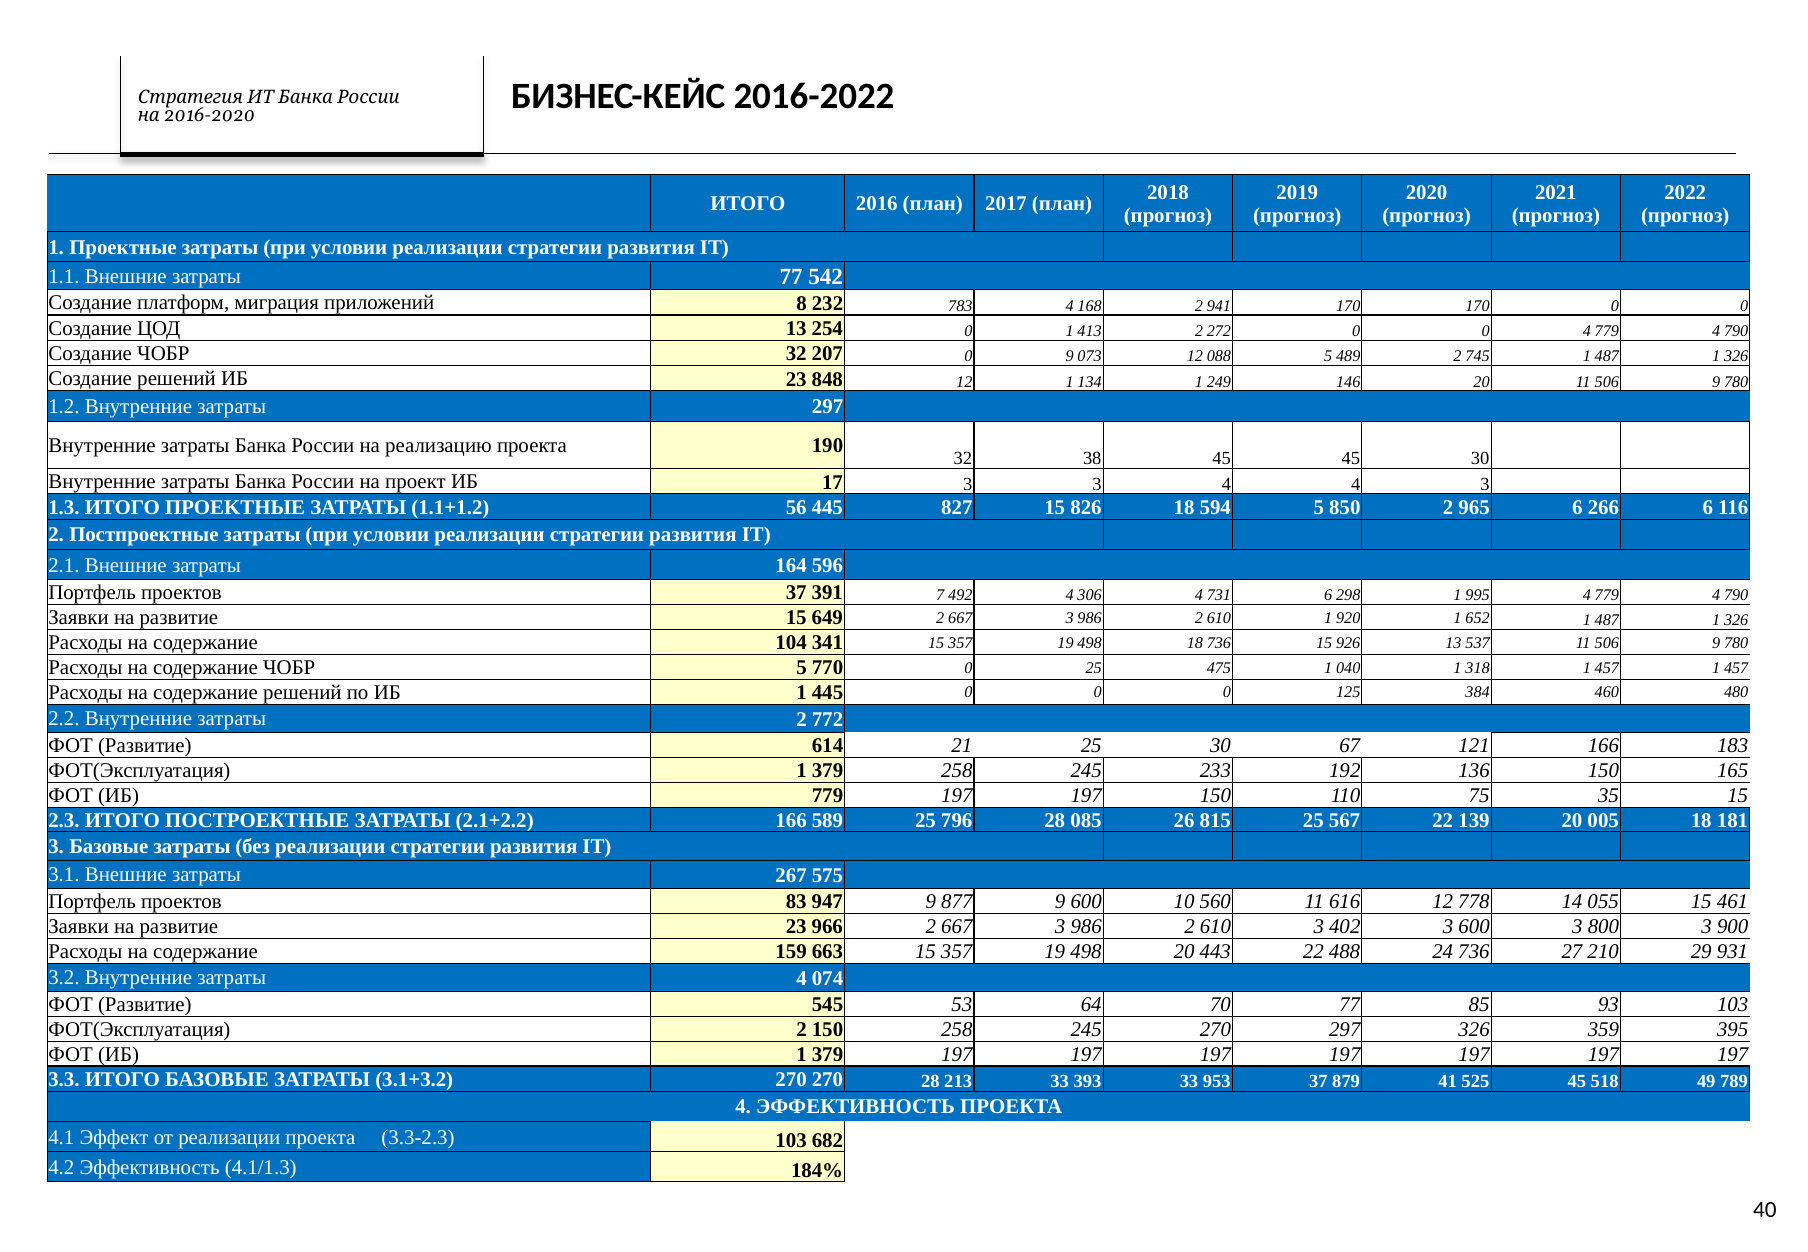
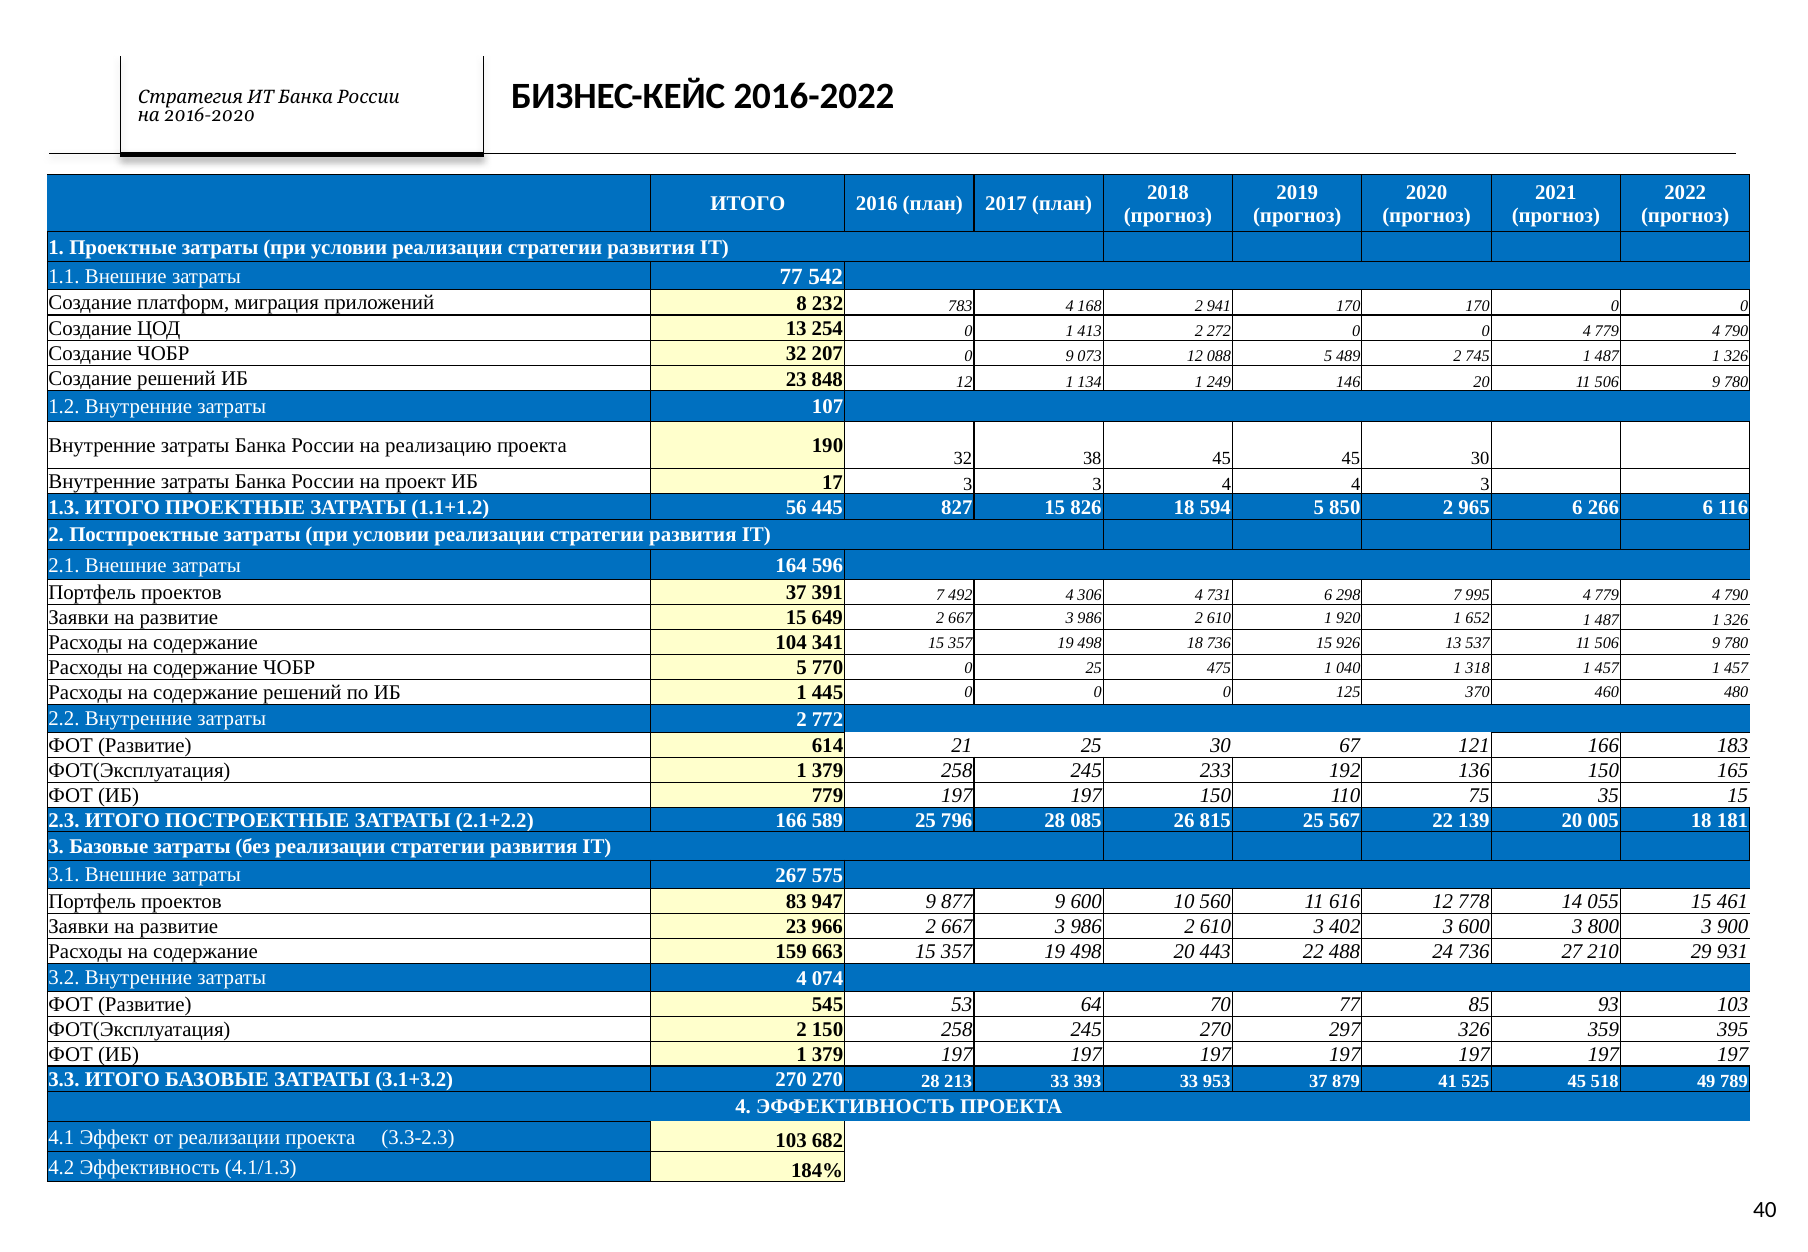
затраты 297: 297 -> 107
298 1: 1 -> 7
384: 384 -> 370
